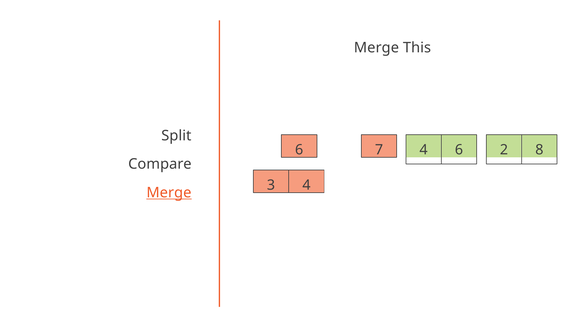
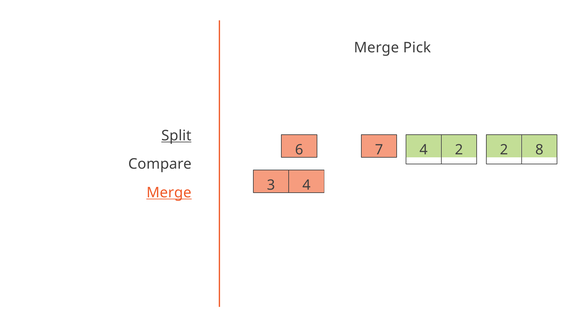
This: This -> Pick
Split underline: none -> present
4 6: 6 -> 2
